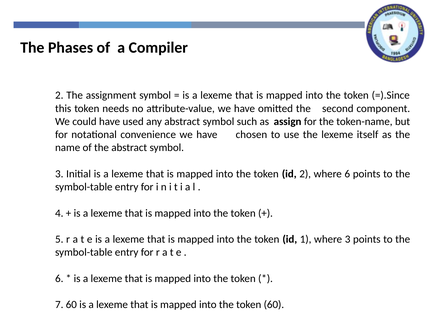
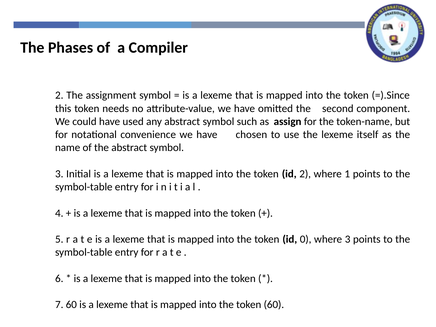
where 6: 6 -> 1
1: 1 -> 0
